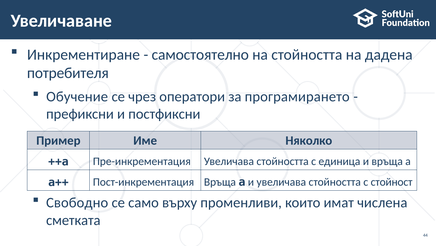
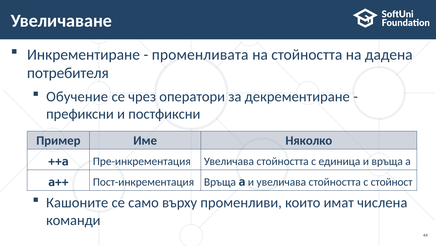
самостоятелно: самостоятелно -> променливата
програмирането: програмирането -> декрементиране
Свободно: Свободно -> Кашоните
сметката: сметката -> команди
